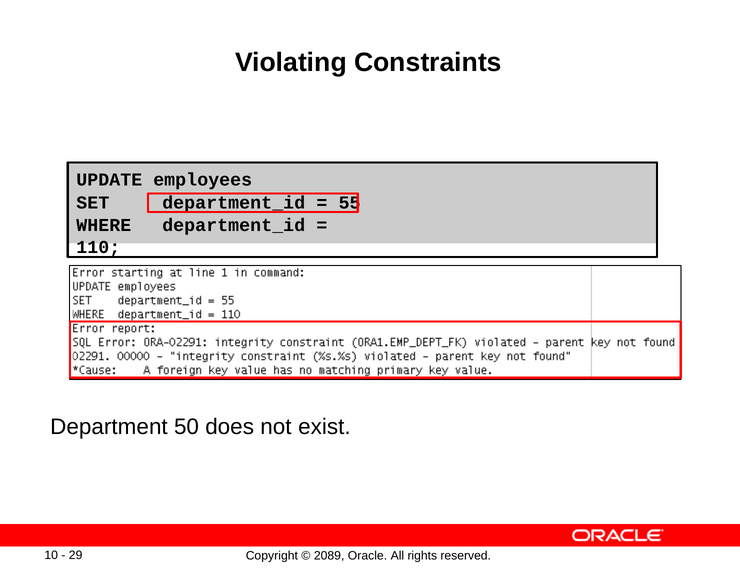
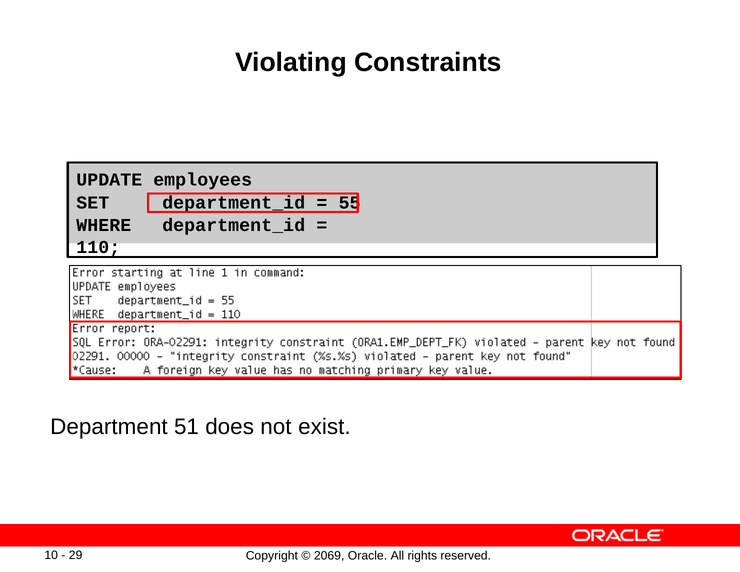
50: 50 -> 51
2089: 2089 -> 2069
